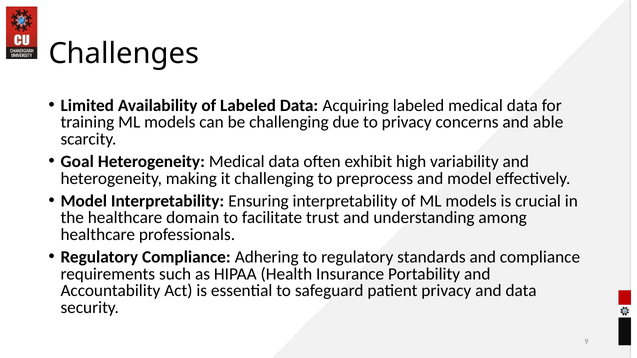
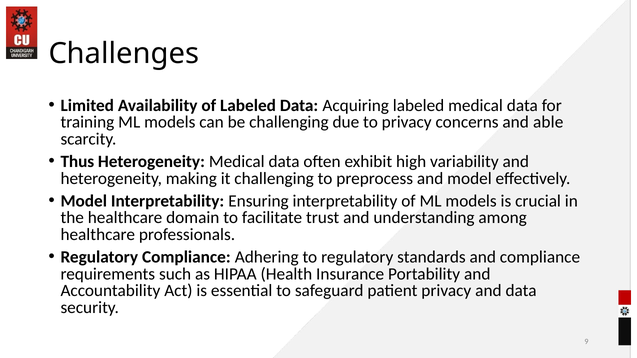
Goal: Goal -> Thus
